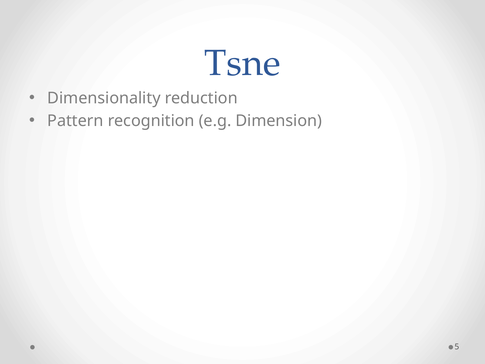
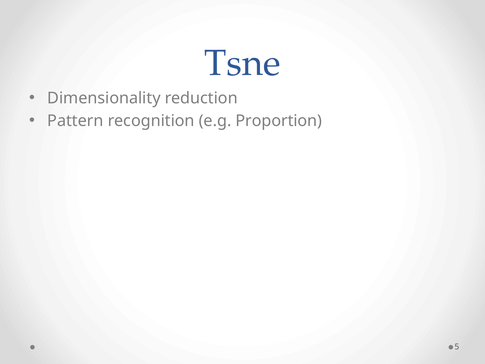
Dimension: Dimension -> Proportion
